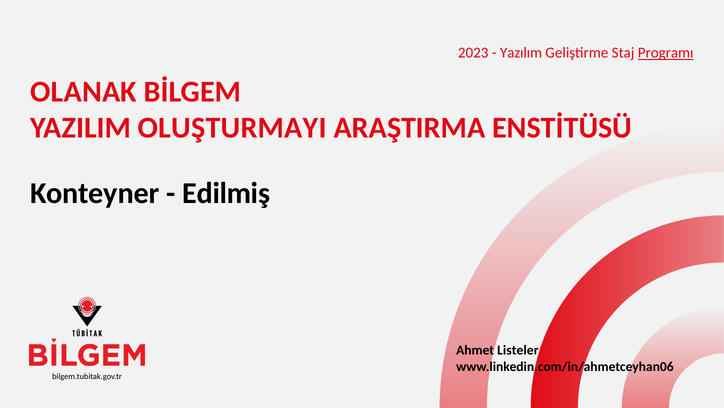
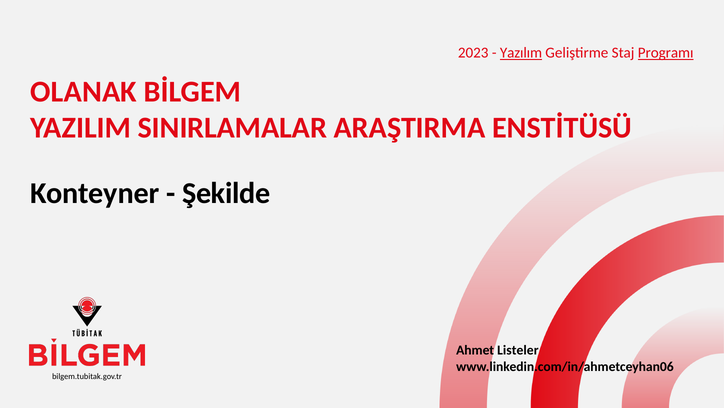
Yazılım underline: none -> present
OLUŞTURMAYI: OLUŞTURMAYI -> SINIRLAMALAR
Edilmiş: Edilmiş -> Şekilde
